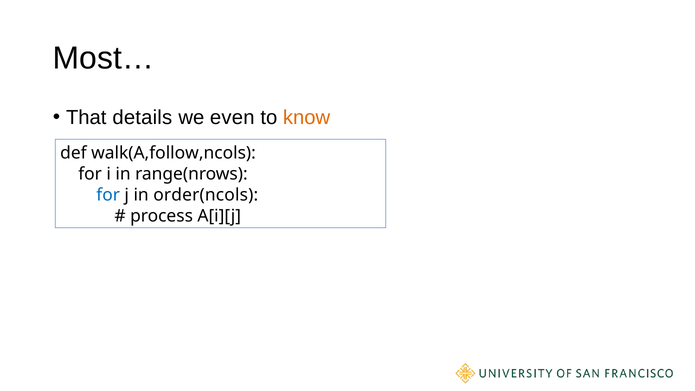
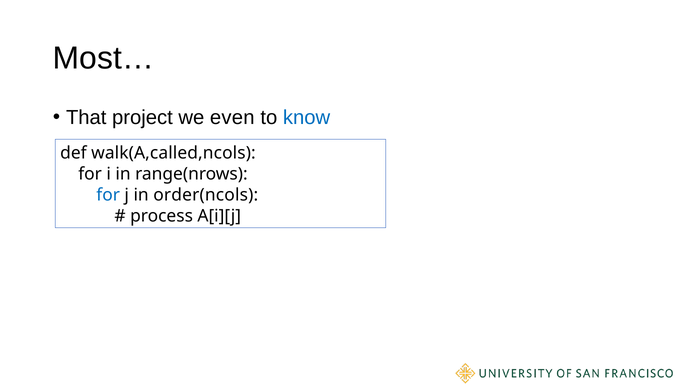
details: details -> project
know colour: orange -> blue
walk(A,follow,ncols: walk(A,follow,ncols -> walk(A,called,ncols
